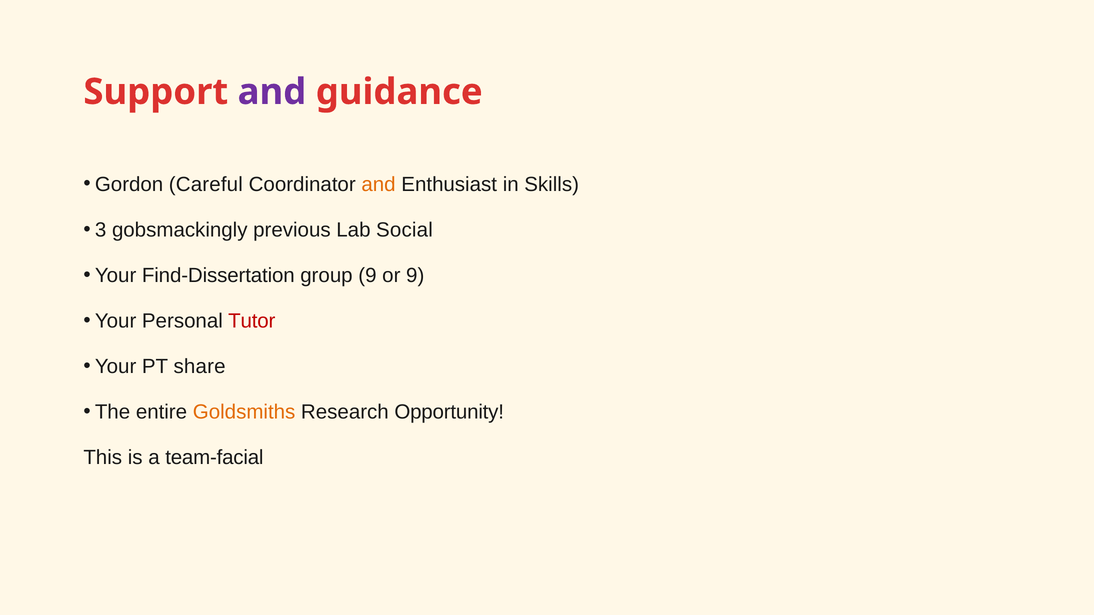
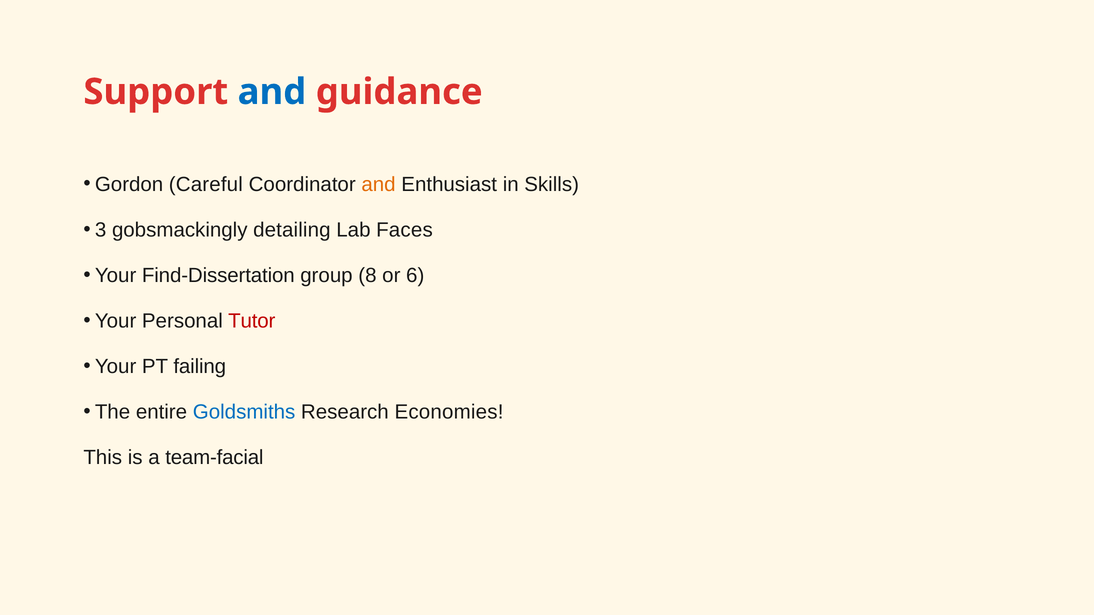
and at (272, 92) colour: purple -> blue
previous: previous -> detailing
Social: Social -> Faces
group 9: 9 -> 8
or 9: 9 -> 6
share: share -> failing
Goldsmiths colour: orange -> blue
Opportunity: Opportunity -> Economies
